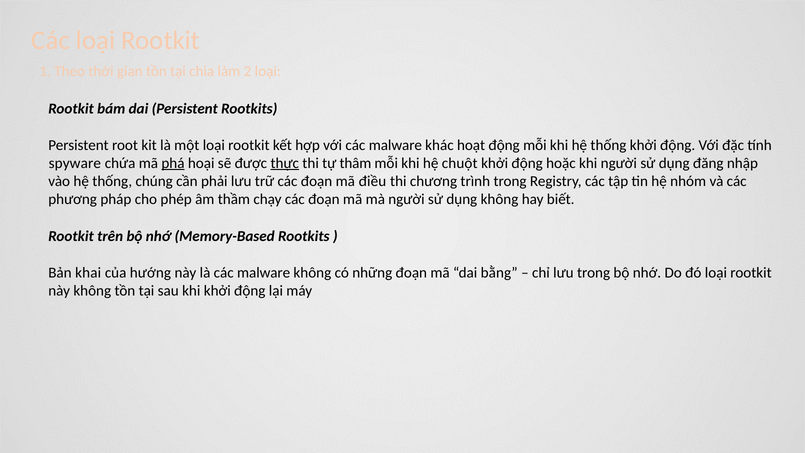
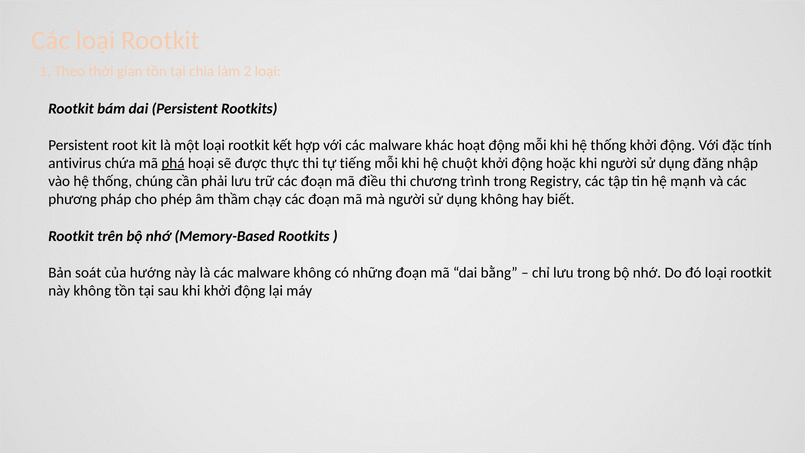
spyware: spyware -> antivirus
thực underline: present -> none
thâm: thâm -> tiếng
nhóm: nhóm -> mạnh
khai: khai -> soát
